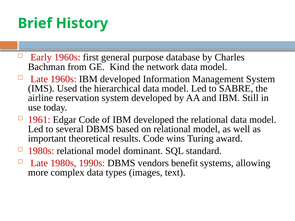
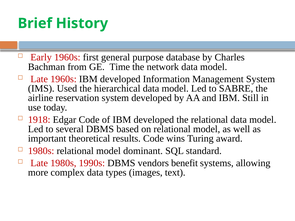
Kind: Kind -> Time
1961: 1961 -> 1918
